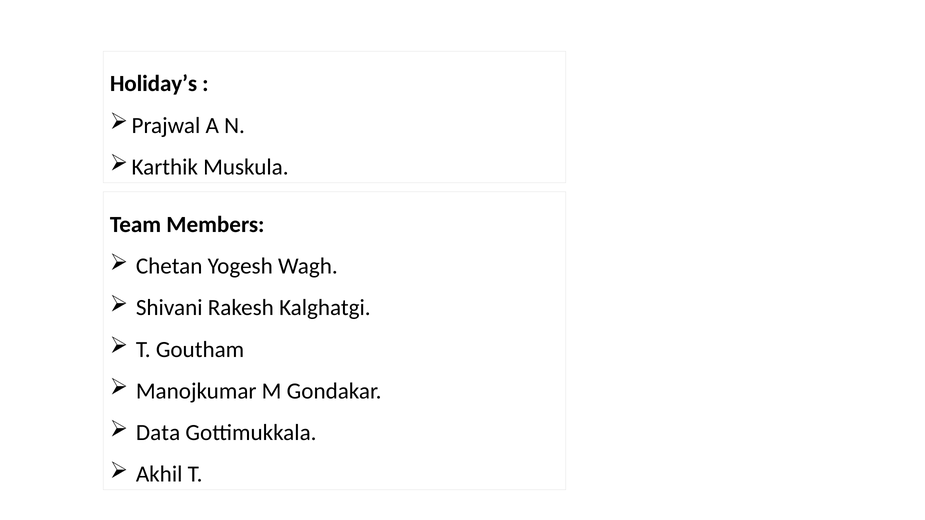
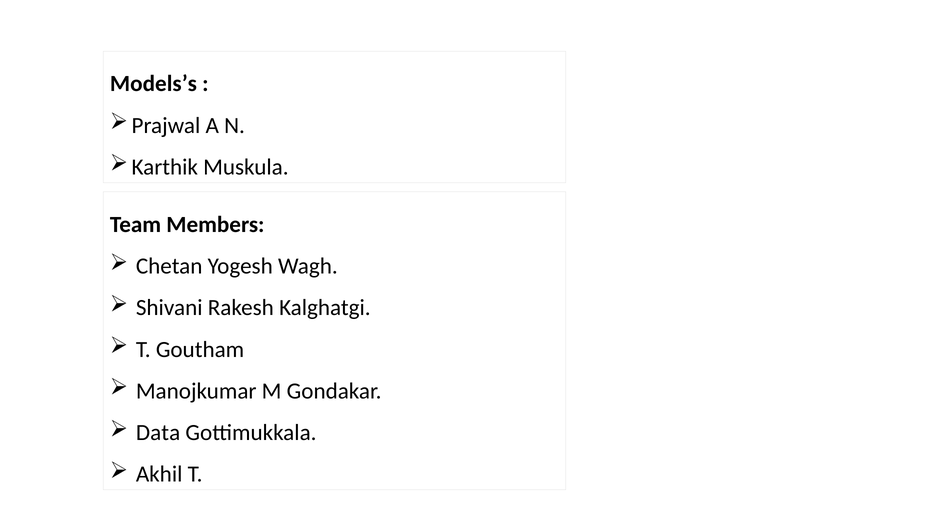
Holiday’s: Holiday’s -> Models’s
